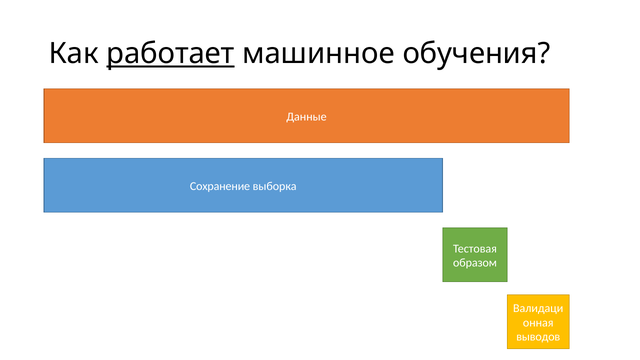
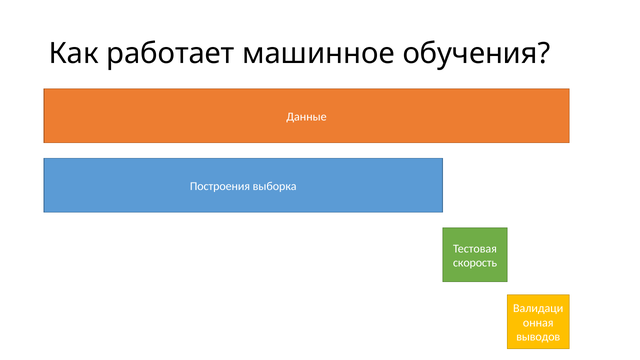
работает underline: present -> none
Сохранение: Сохранение -> Построения
образом: образом -> скорость
